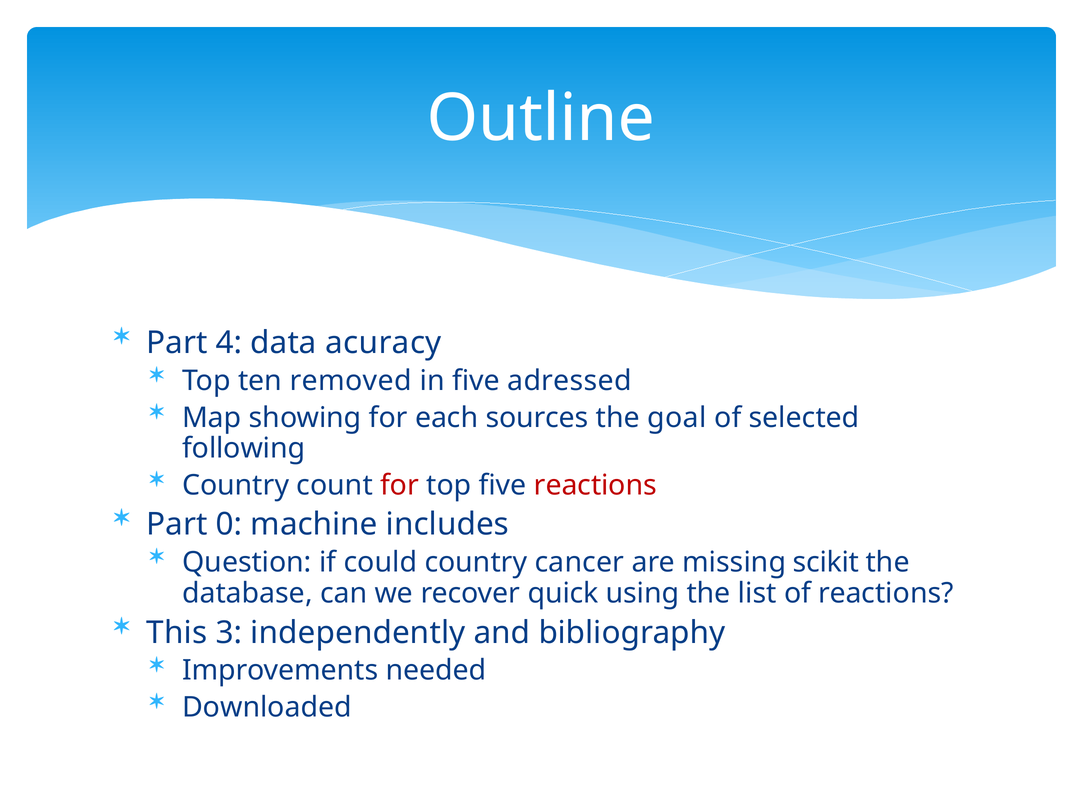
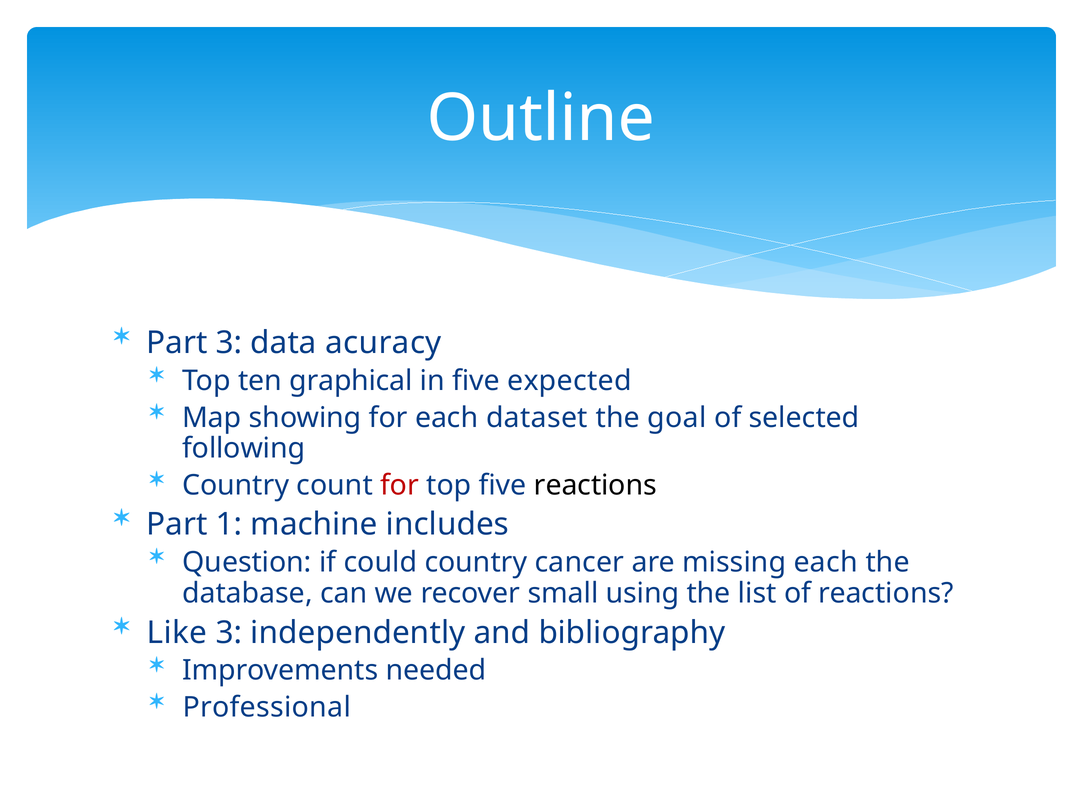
Part 4: 4 -> 3
removed: removed -> graphical
adressed: adressed -> expected
sources: sources -> dataset
reactions at (595, 485) colour: red -> black
0: 0 -> 1
missing scikit: scikit -> each
quick: quick -> small
This: This -> Like
Downloaded: Downloaded -> Professional
